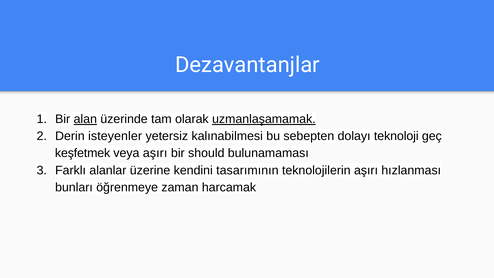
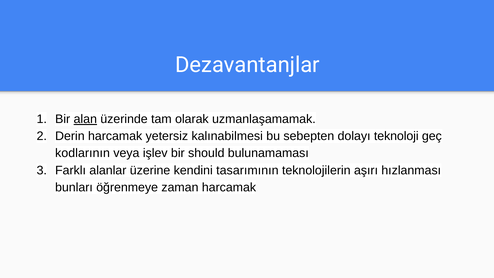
uzmanlaşamamak underline: present -> none
Derin isteyenler: isteyenler -> harcamak
keşfetmek: keşfetmek -> kodlarının
veya aşırı: aşırı -> işlev
